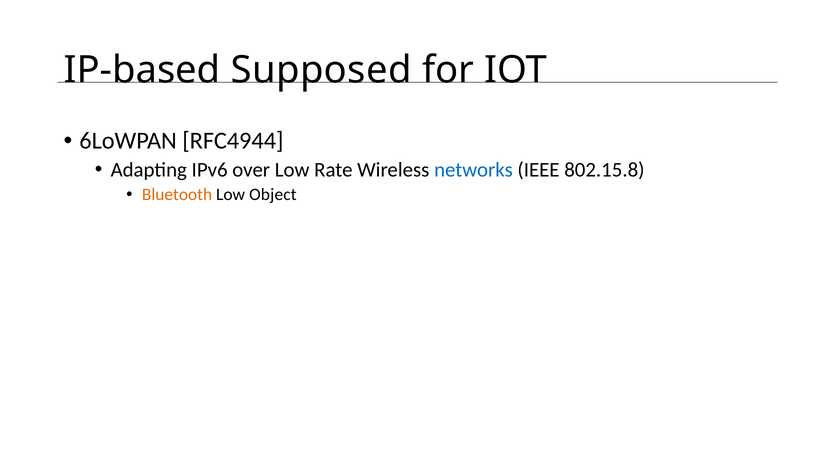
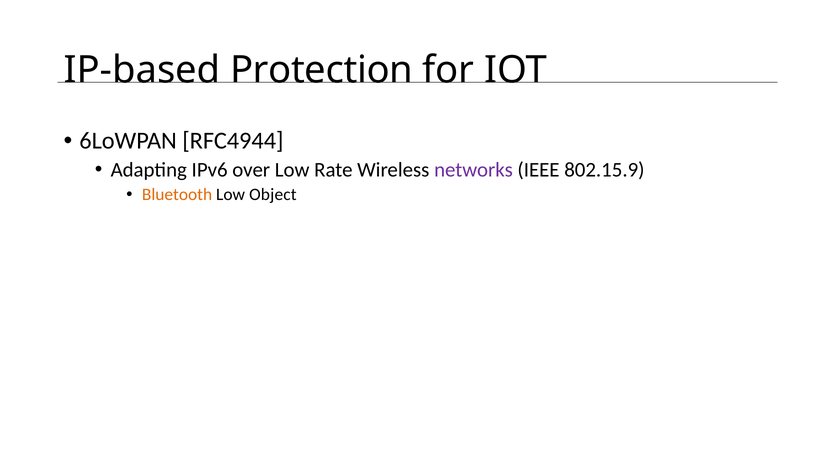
Supposed: Supposed -> Protection
networks colour: blue -> purple
802.15.8: 802.15.8 -> 802.15.9
